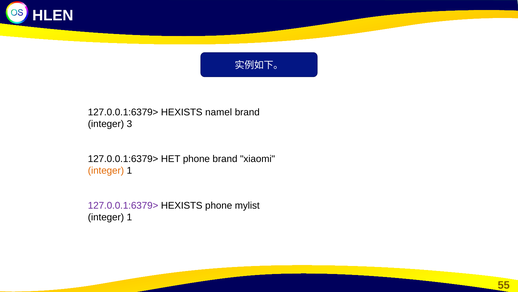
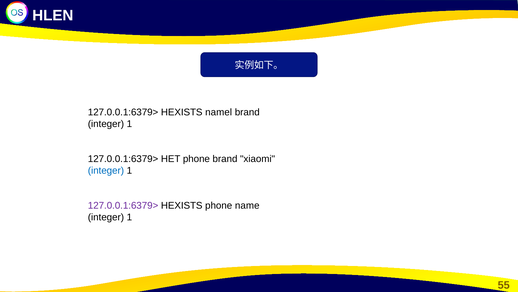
3 at (129, 124): 3 -> 1
integer at (106, 170) colour: orange -> blue
mylist: mylist -> name
